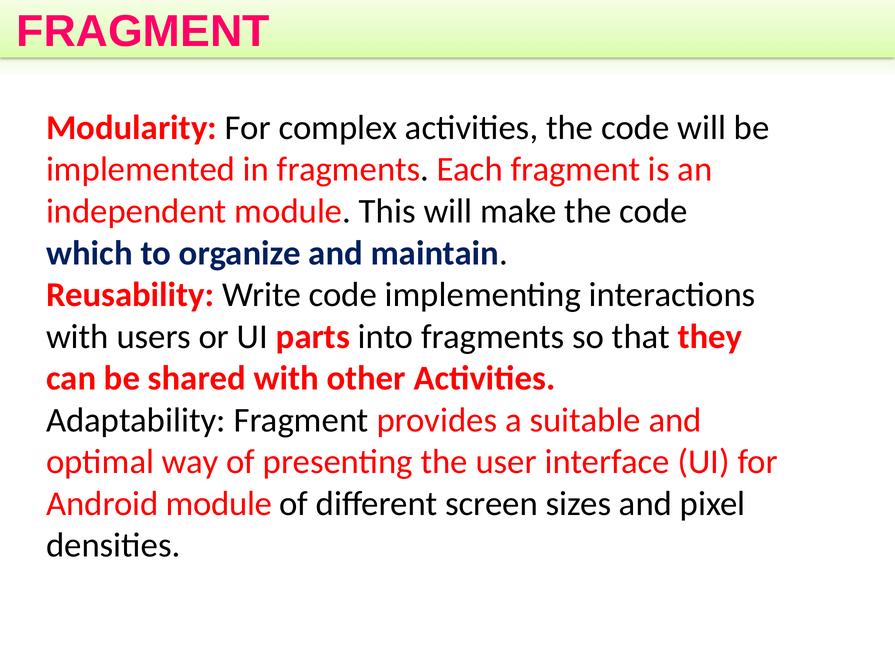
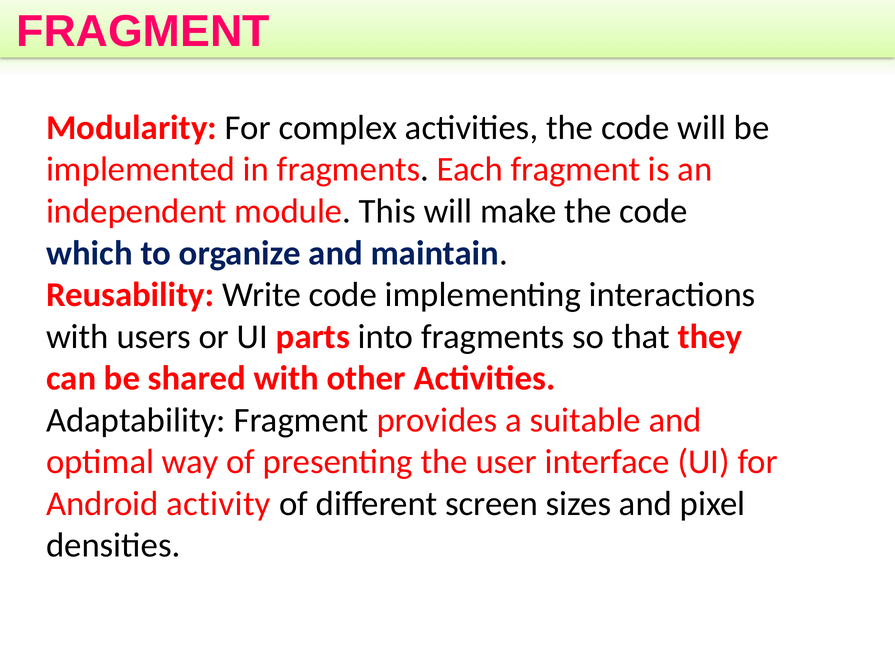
Android module: module -> activity
